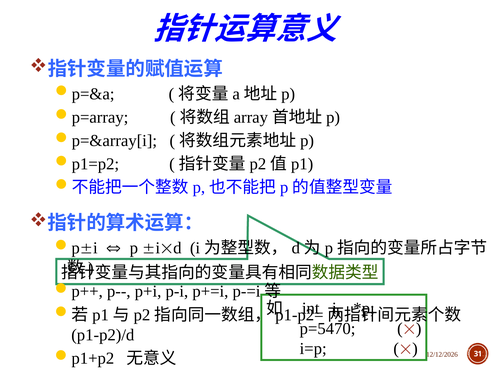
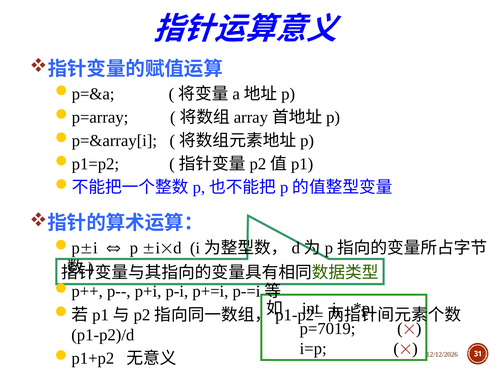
p=5470: p=5470 -> p=7019
